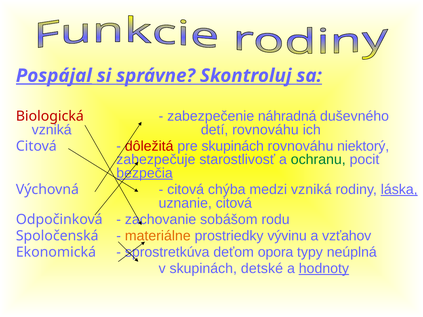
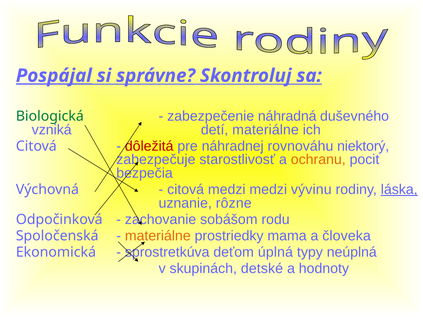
Biologická colour: red -> green
detí rovnováhu: rovnováhu -> materiálne
pre skupinách: skupinách -> náhradnej
ochranu colour: green -> orange
bezpečia underline: present -> none
citová chýba: chýba -> medzi
medzi vzniká: vzniká -> vývinu
uznanie citová: citová -> rôzne
vývinu: vývinu -> mama
vzťahov: vzťahov -> človeka
opora: opora -> úplná
hodnoty underline: present -> none
